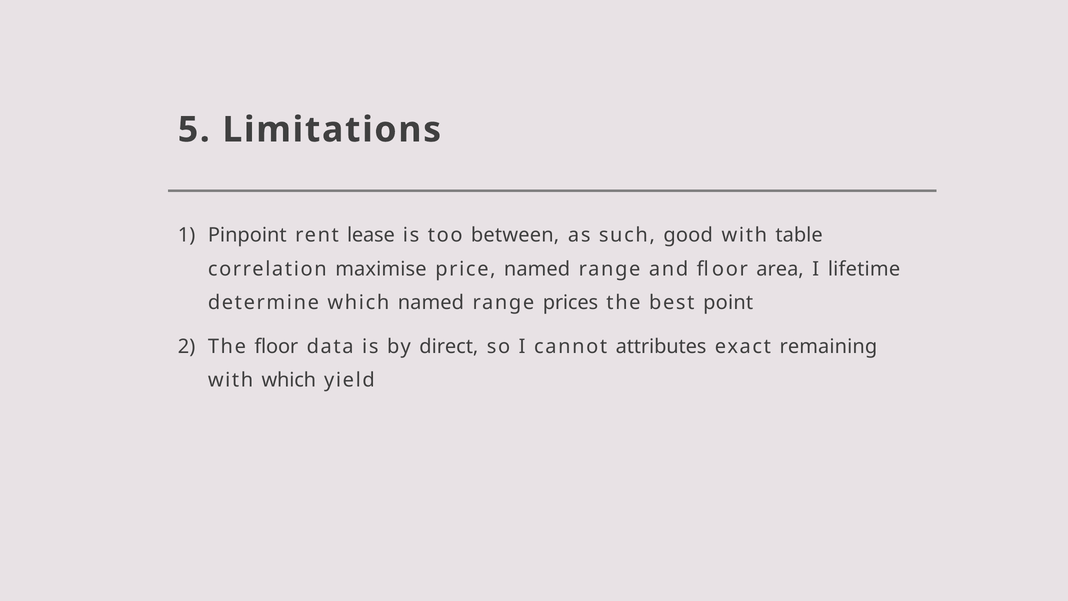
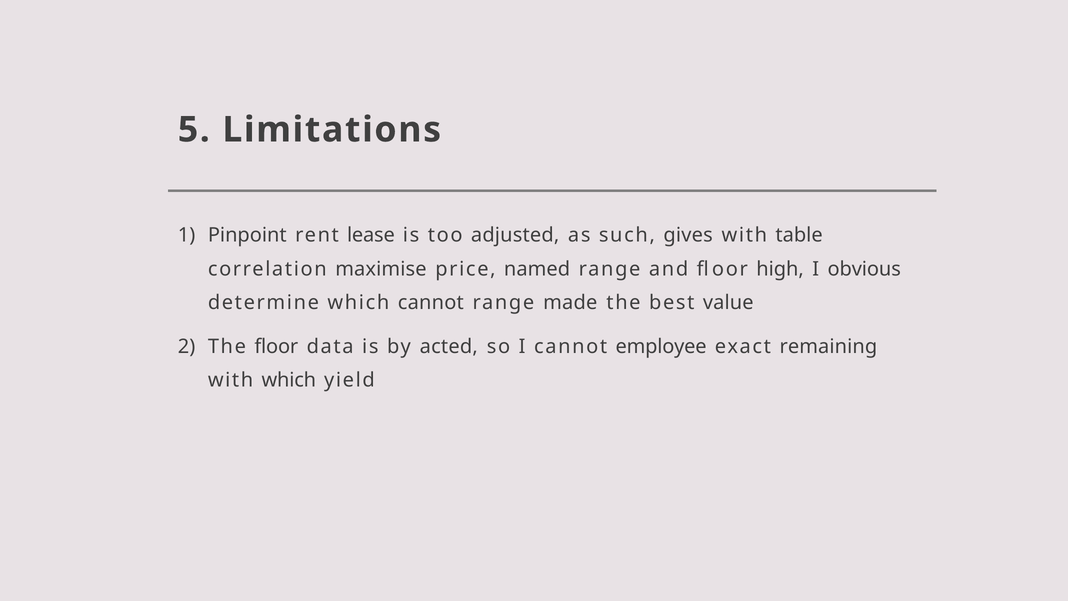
between: between -> adjusted
good: good -> gives
area: area -> high
lifetime: lifetime -> obvious
which named: named -> cannot
prices: prices -> made
point: point -> value
direct: direct -> acted
attributes: attributes -> employee
